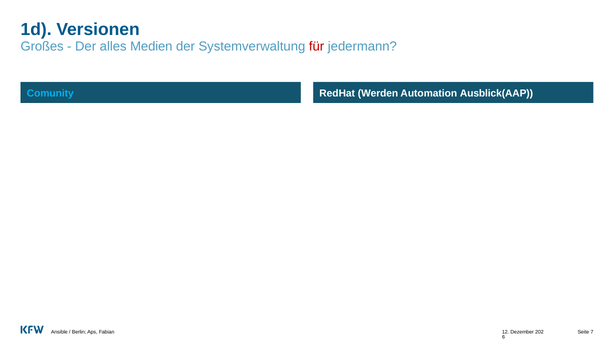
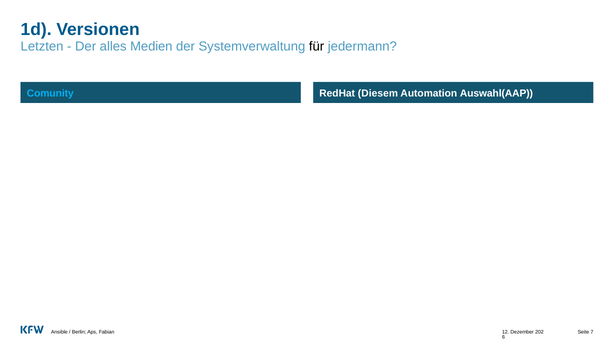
Großes: Großes -> Letzten
für colour: red -> black
Werden: Werden -> Diesem
Ausblick(AAP: Ausblick(AAP -> Auswahl(AAP
